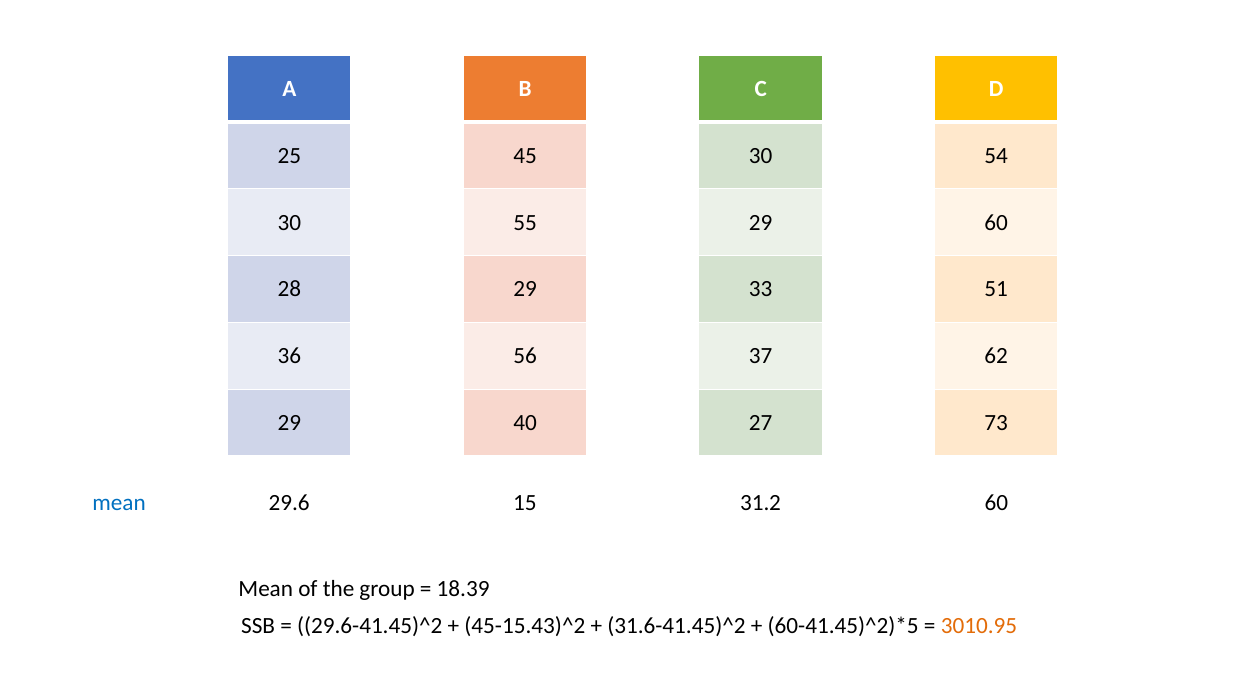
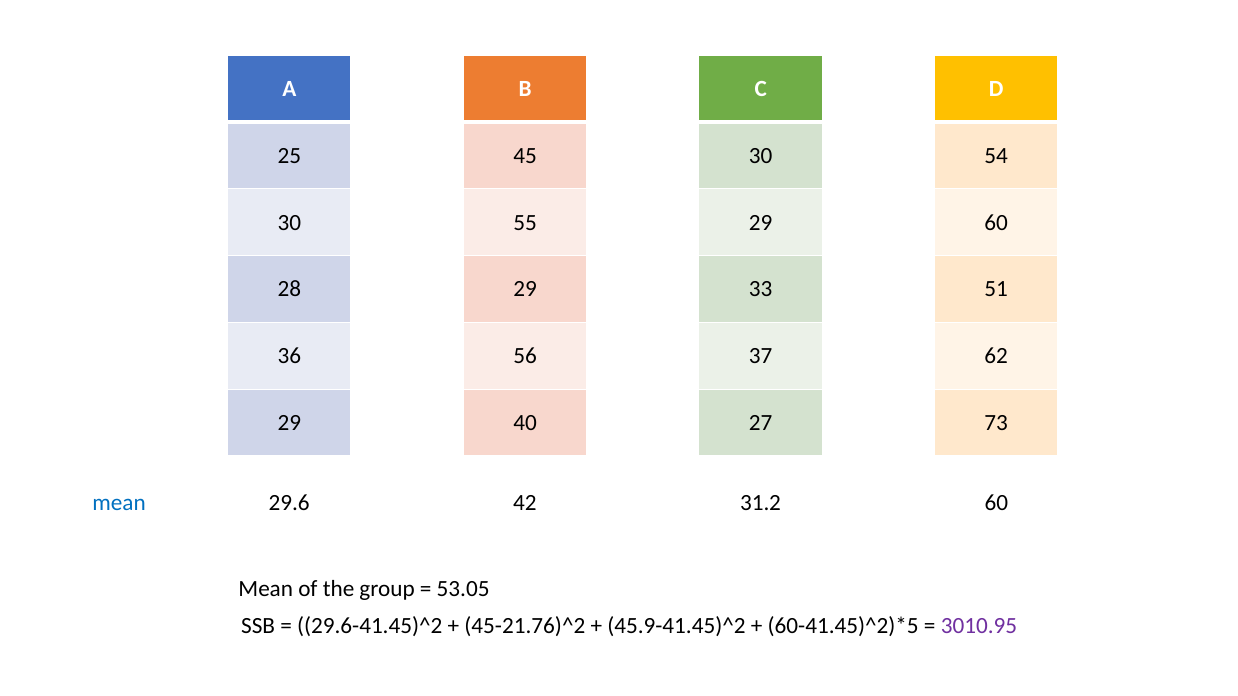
15: 15 -> 42
18.39: 18.39 -> 53.05
45-15.43)^2: 45-15.43)^2 -> 45-21.76)^2
31.6-41.45)^2: 31.6-41.45)^2 -> 45.9-41.45)^2
3010.95 colour: orange -> purple
